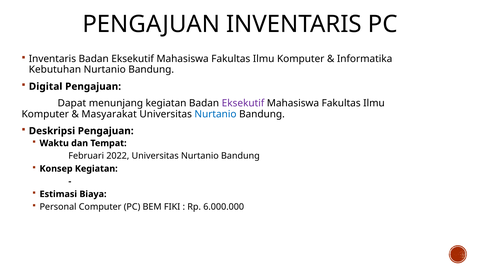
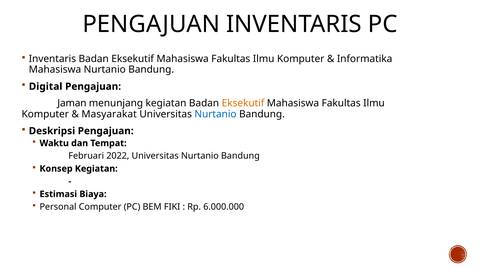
Kebutuhan at (55, 70): Kebutuhan -> Mahasiswa
Dapat: Dapat -> Jaman
Eksekutif at (243, 103) colour: purple -> orange
